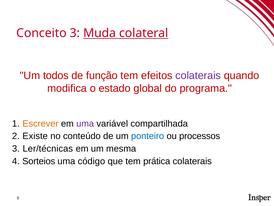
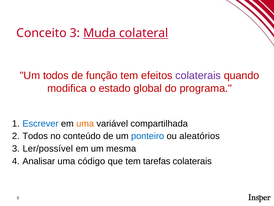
Escrever colour: orange -> blue
uma at (85, 123) colour: purple -> orange
Existe at (35, 136): Existe -> Todos
processos: processos -> aleatórios
Ler/técnicas: Ler/técnicas -> Ler/possível
Sorteios: Sorteios -> Analisar
prática: prática -> tarefas
